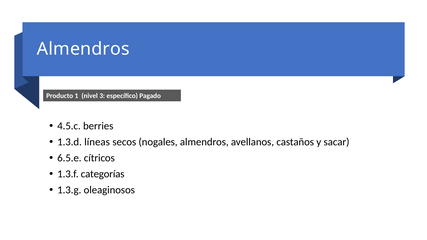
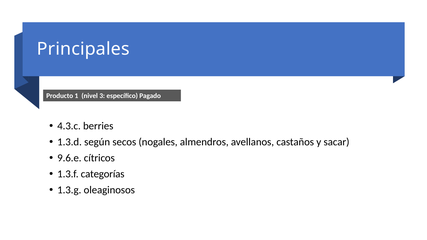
Almendros at (83, 49): Almendros -> Principales
4.5.c: 4.5.c -> 4.3.c
líneas: líneas -> según
6.5.e: 6.5.e -> 9.6.e
